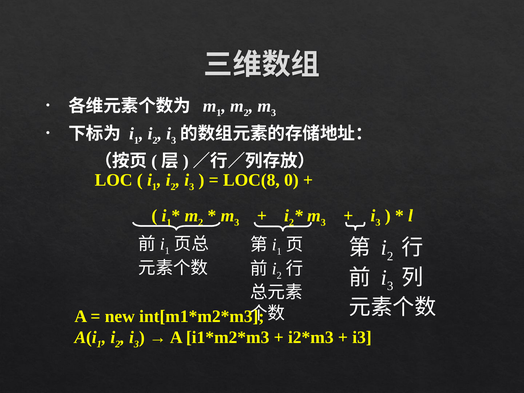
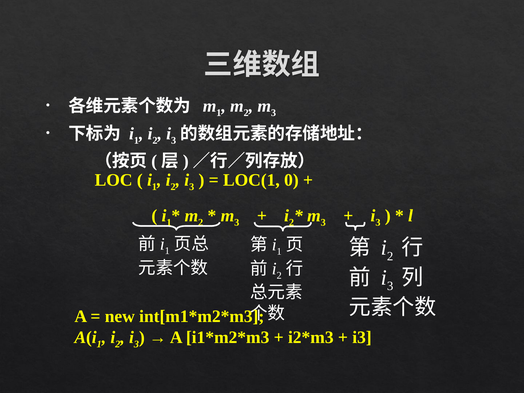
LOC(8: LOC(8 -> LOC(1
